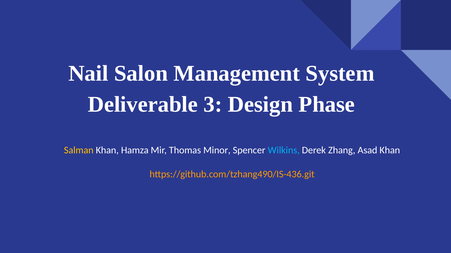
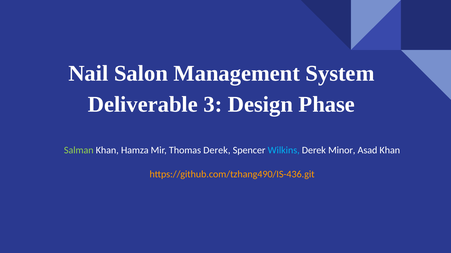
Salman colour: yellow -> light green
Thomas Minor: Minor -> Derek
Zhang: Zhang -> Minor
